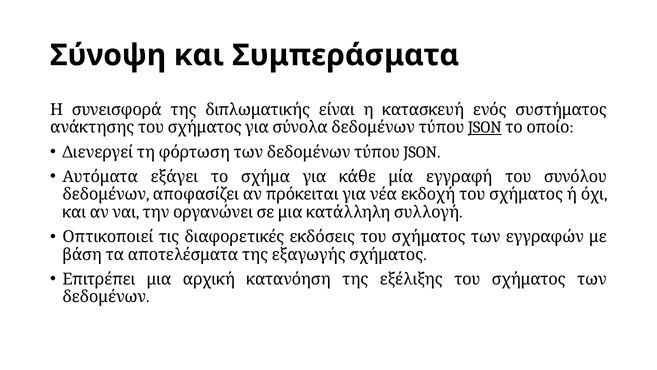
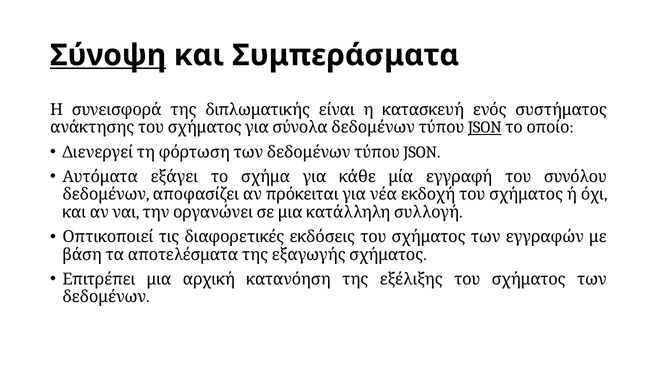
Σύνοψη underline: none -> present
